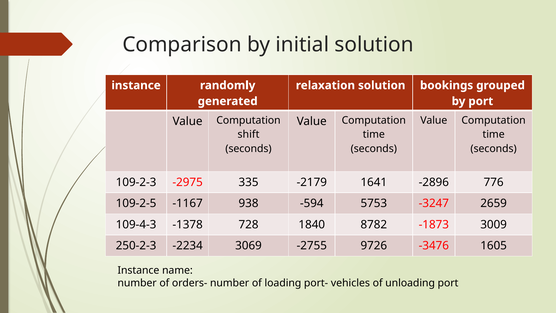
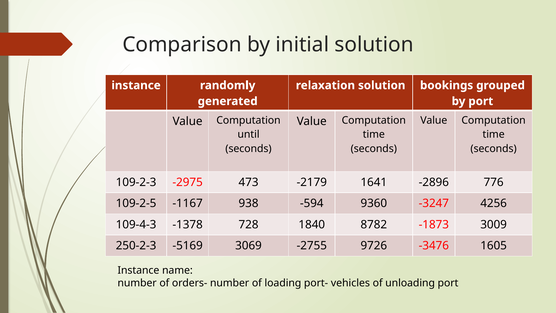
shift: shift -> until
335: 335 -> 473
5753: 5753 -> 9360
2659: 2659 -> 4256
-2234: -2234 -> -5169
